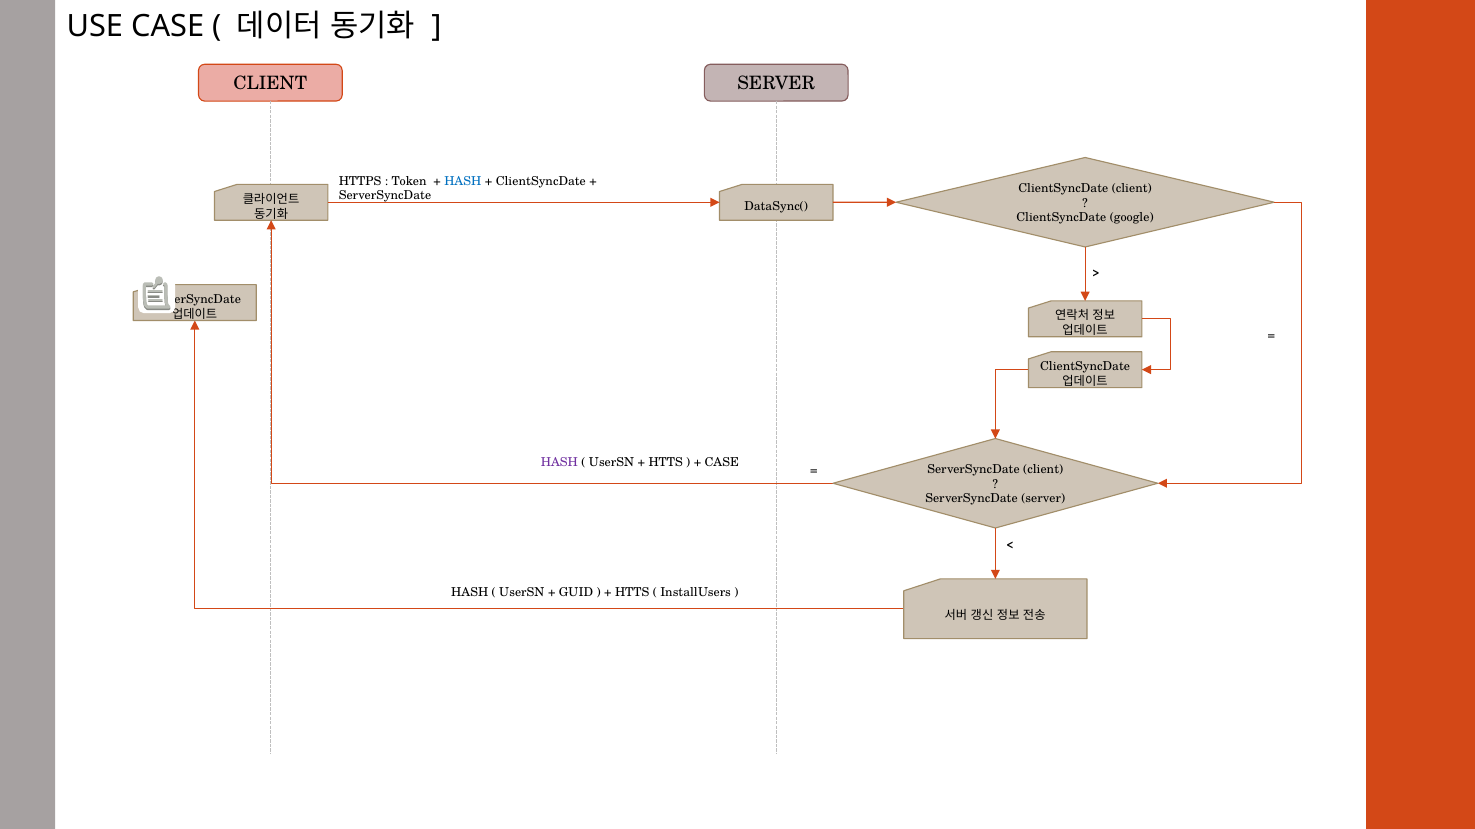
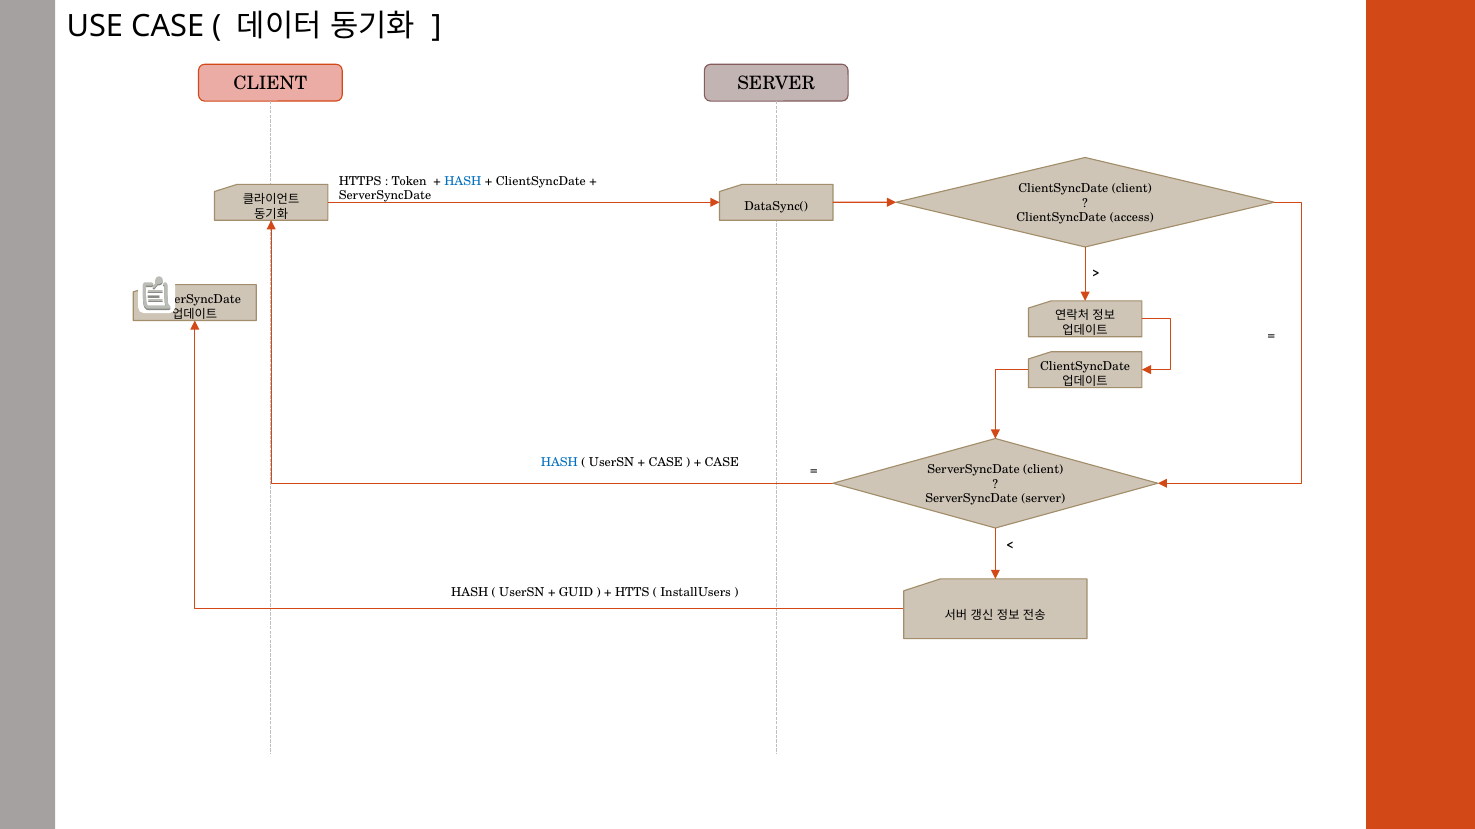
google: google -> access
HASH at (559, 463) colour: purple -> blue
HTTS at (666, 463): HTTS -> CASE
